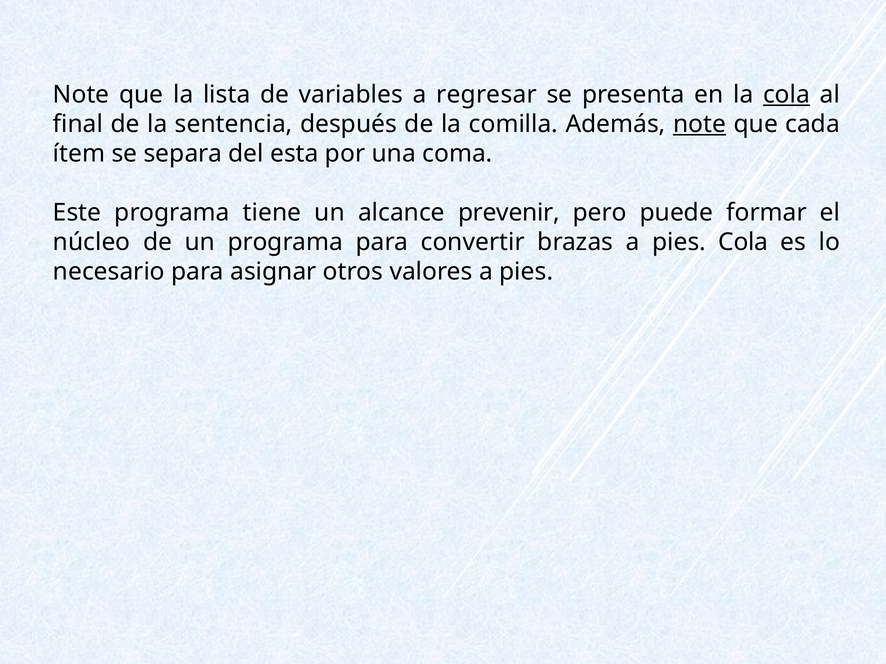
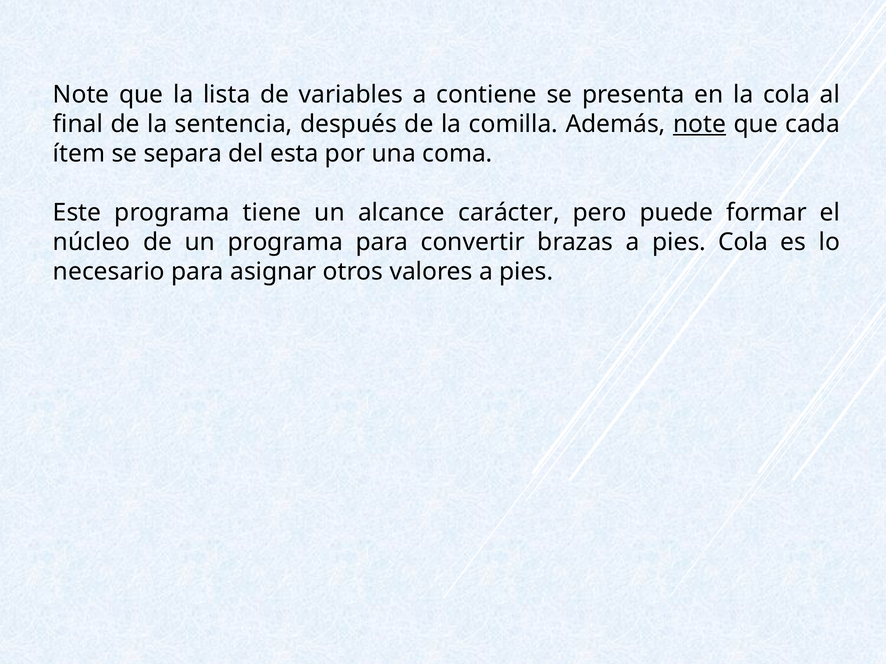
regresar: regresar -> contiene
cola at (787, 95) underline: present -> none
prevenir: prevenir -> carácter
